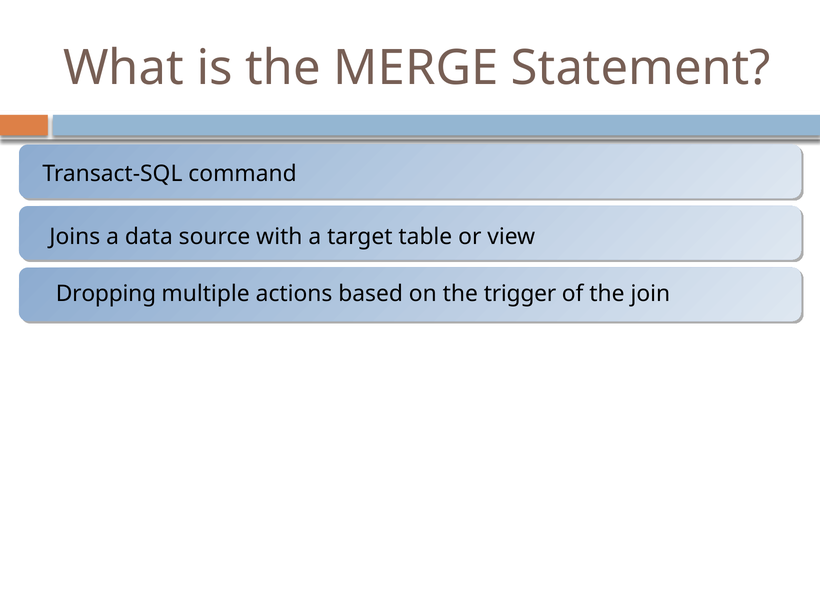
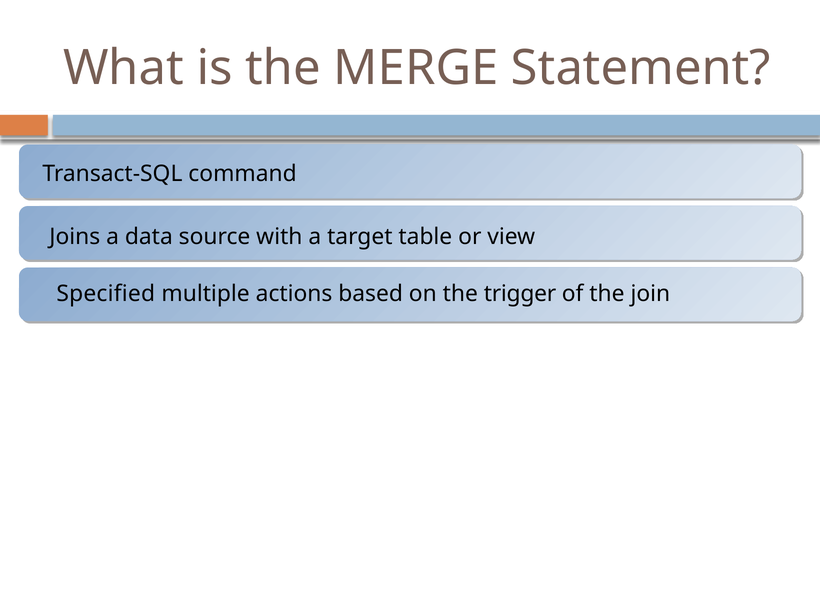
Dropping: Dropping -> Specified
